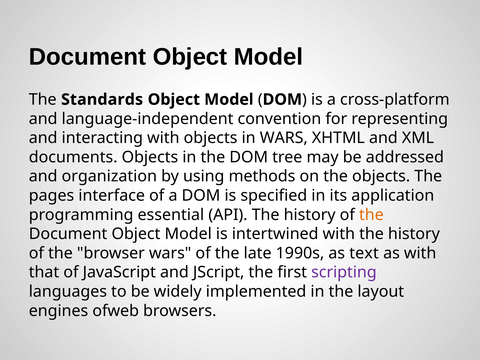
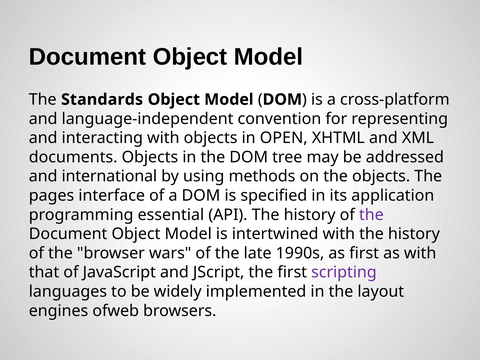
in WARS: WARS -> OPEN
organization: organization -> international
the at (371, 215) colour: orange -> purple
as text: text -> first
